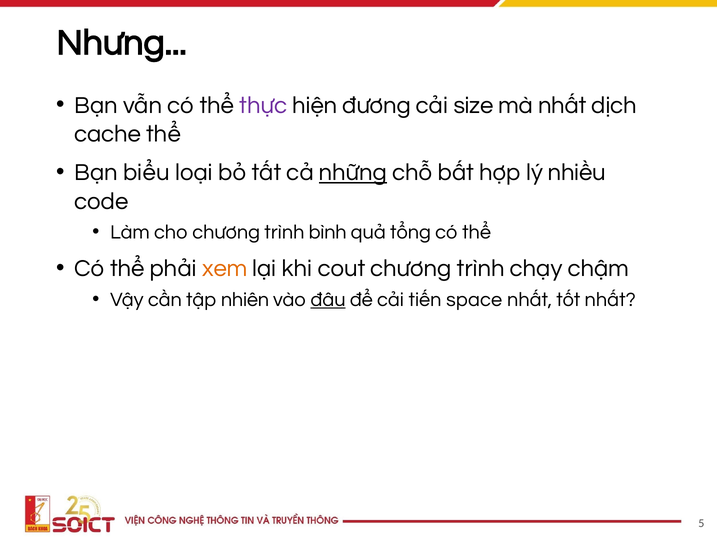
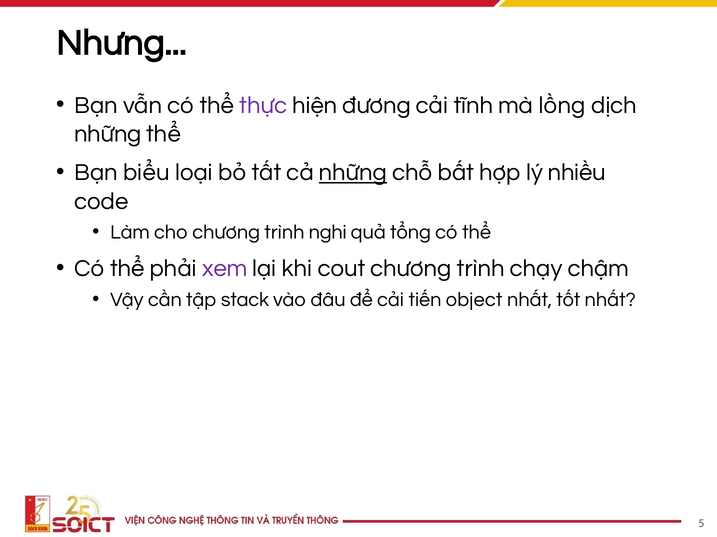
size: size -> tĩnh
mà nhất: nhất -> lồng
cache at (108, 134): cache -> những
bình: bình -> nghi
xem colour: orange -> purple
nhiên: nhiên -> stack
đâu underline: present -> none
space: space -> object
